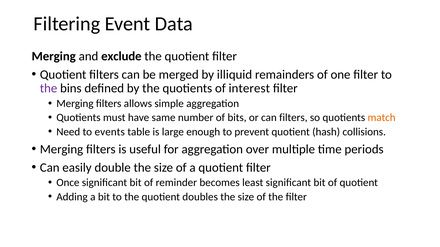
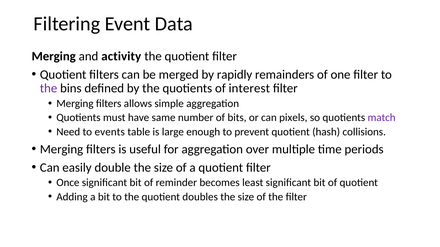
exclude: exclude -> activity
illiquid: illiquid -> rapidly
can filters: filters -> pixels
match colour: orange -> purple
